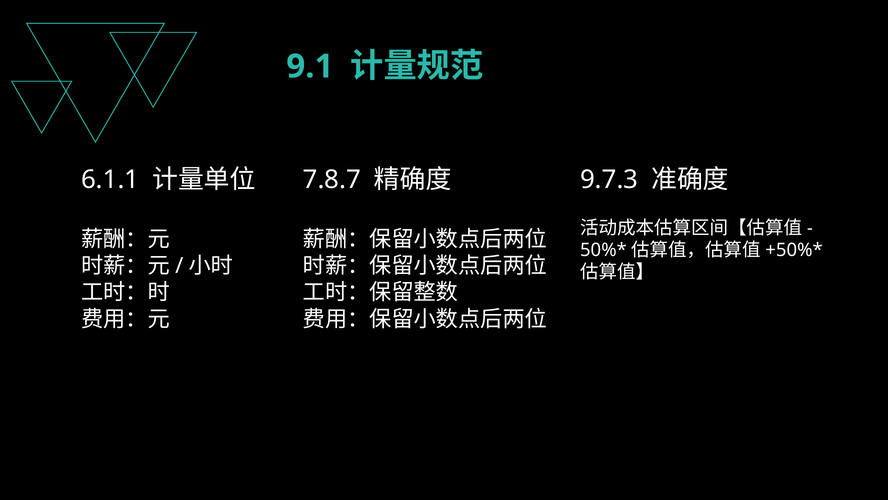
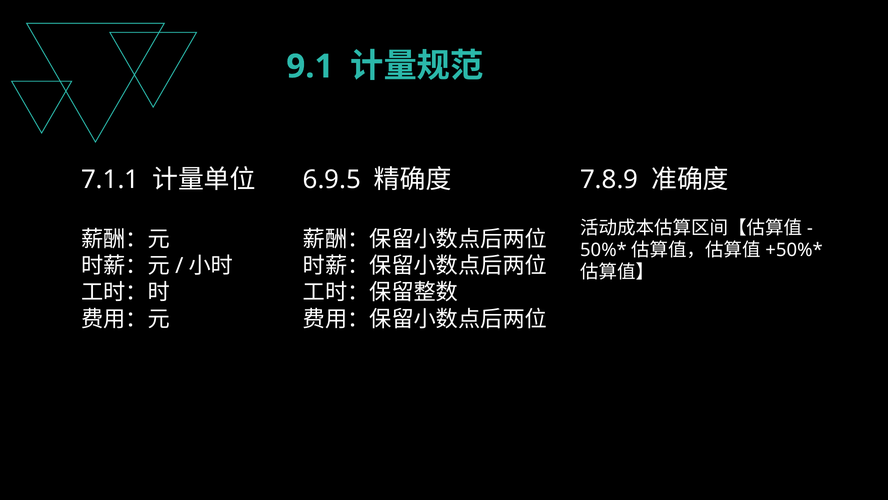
6.1.1: 6.1.1 -> 7.1.1
7.8.7: 7.8.7 -> 6.9.5
9.7.3: 9.7.3 -> 7.8.9
